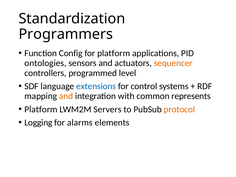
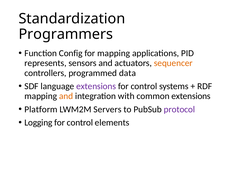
for platform: platform -> mapping
ontologies: ontologies -> represents
level: level -> data
extensions at (96, 86) colour: blue -> purple
common represents: represents -> extensions
protocol colour: orange -> purple
alarms at (80, 123): alarms -> control
